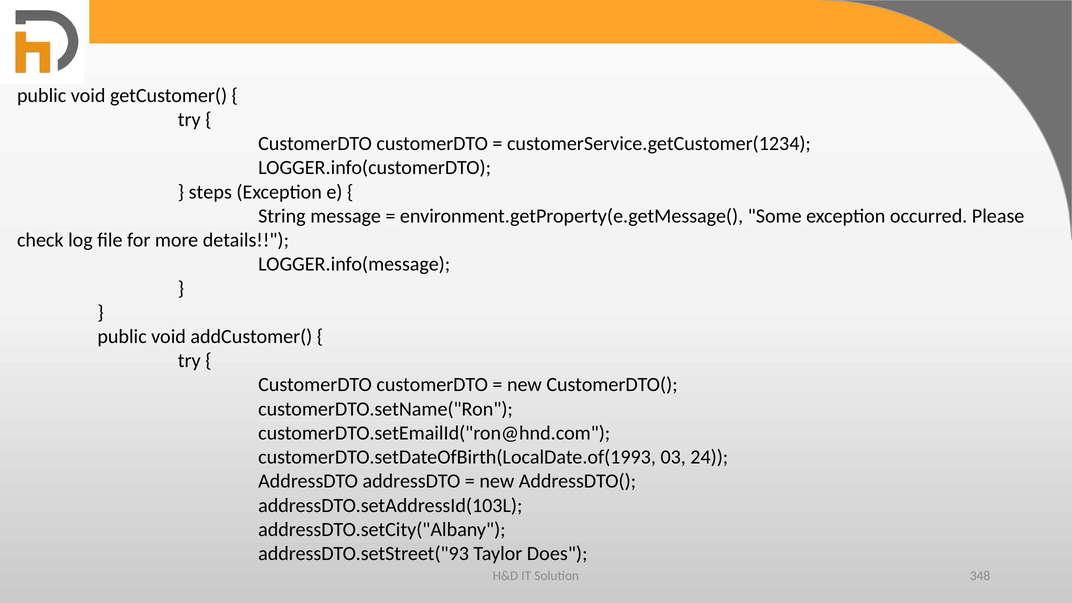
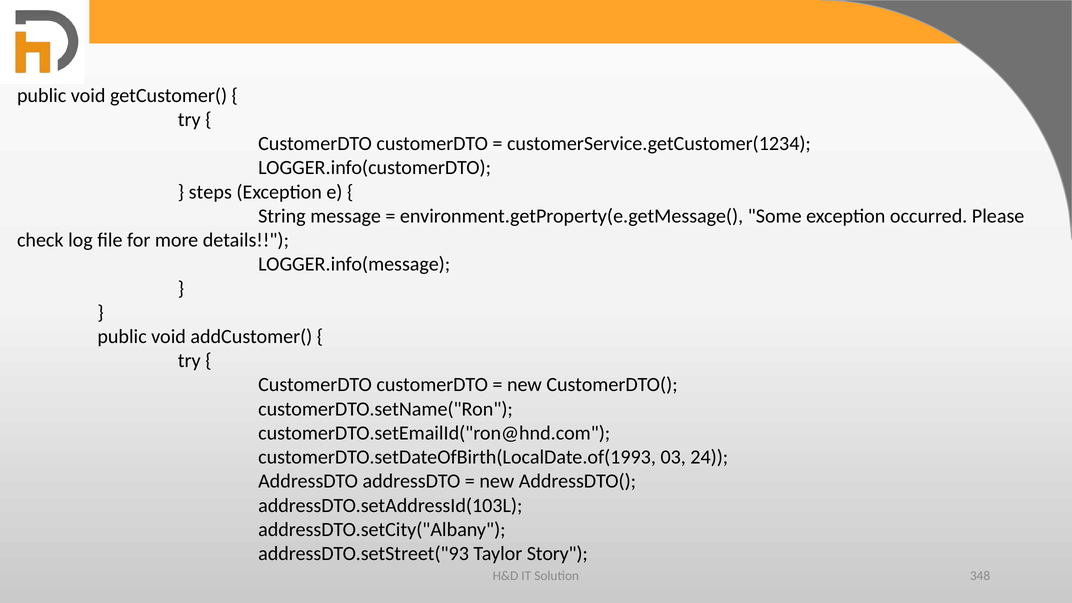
Does: Does -> Story
